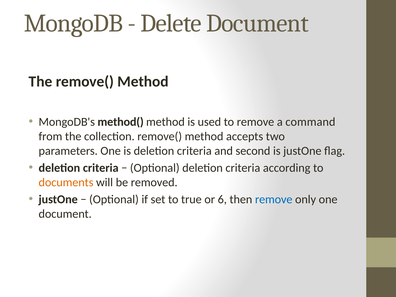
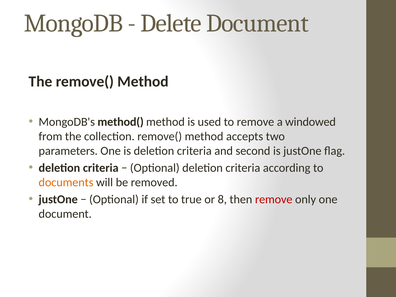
command: command -> windowed
6: 6 -> 8
remove at (274, 199) colour: blue -> red
